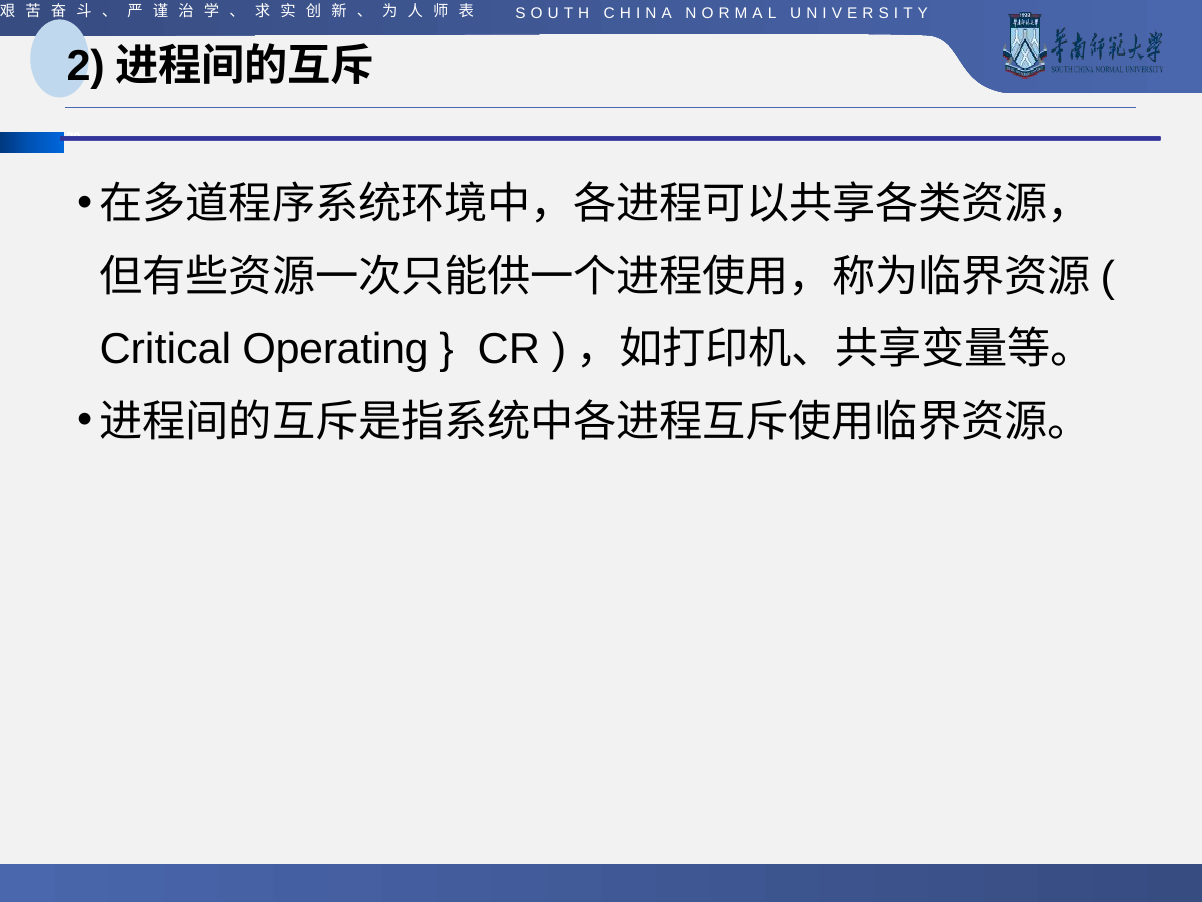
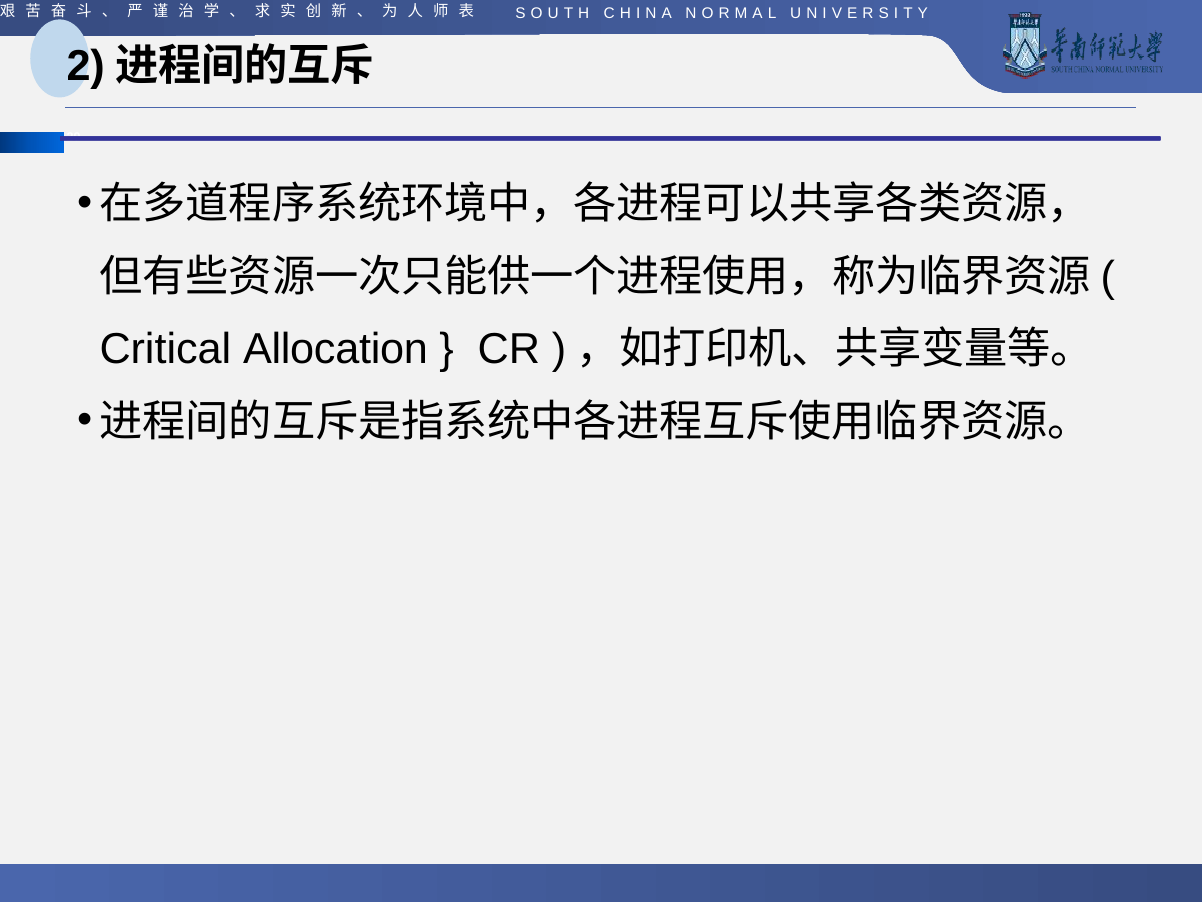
Operating: Operating -> Allocation
